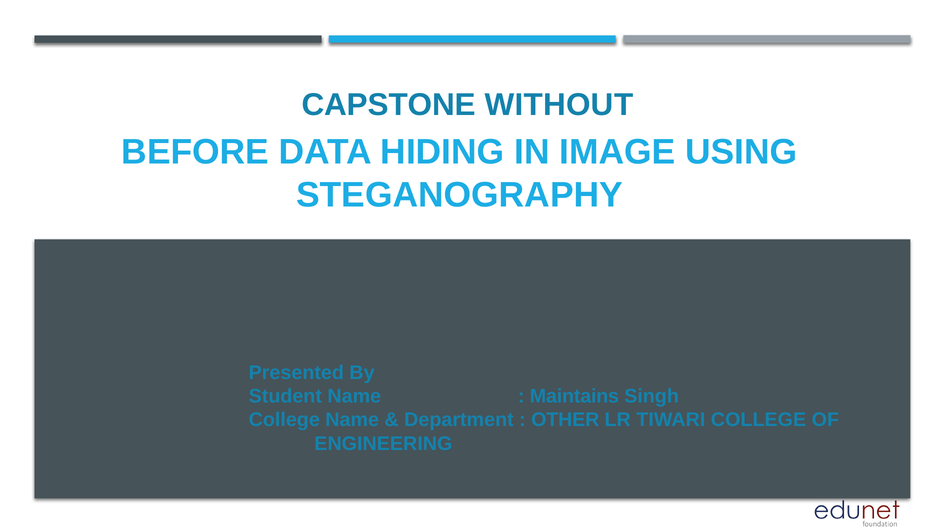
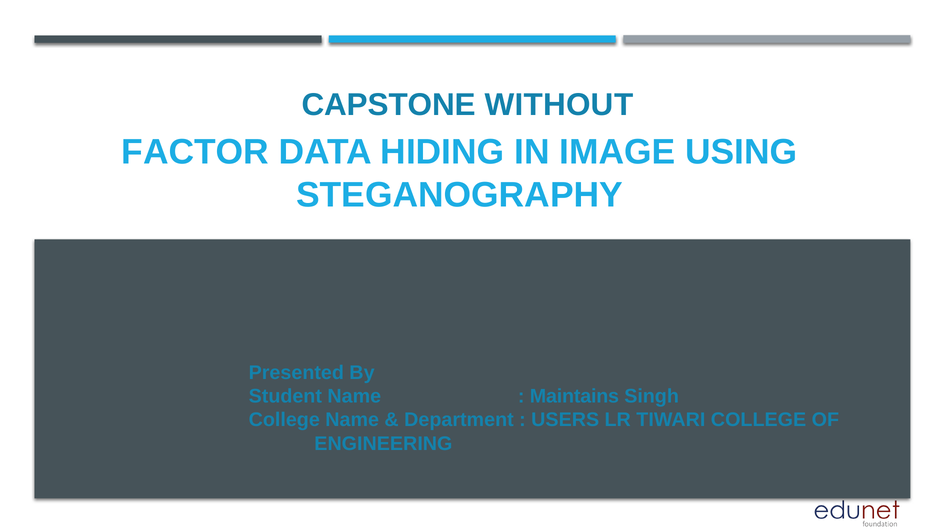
BEFORE: BEFORE -> FACTOR
OTHER: OTHER -> USERS
